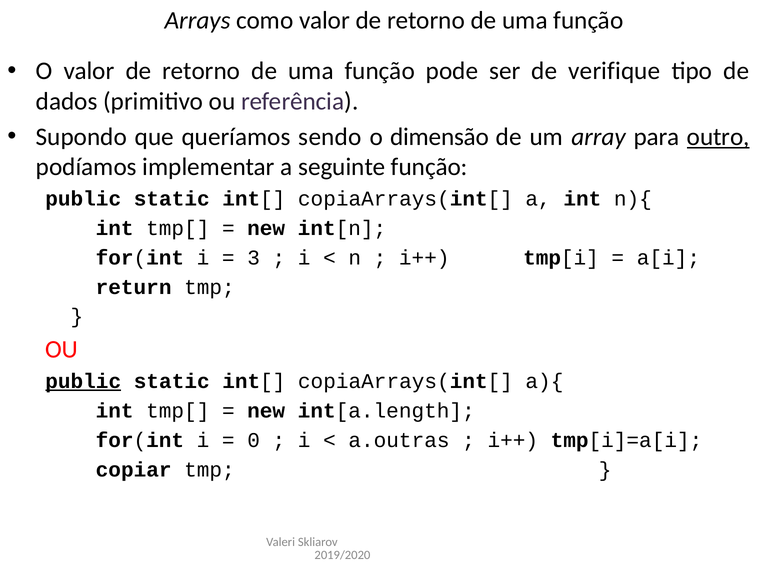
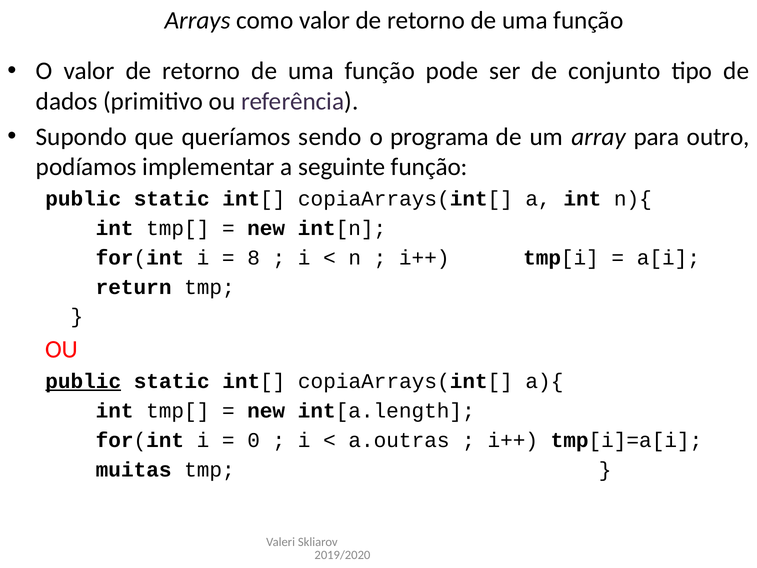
verifique: verifique -> conjunto
dimensão: dimensão -> programa
outro underline: present -> none
3: 3 -> 8
copiar: copiar -> muitas
